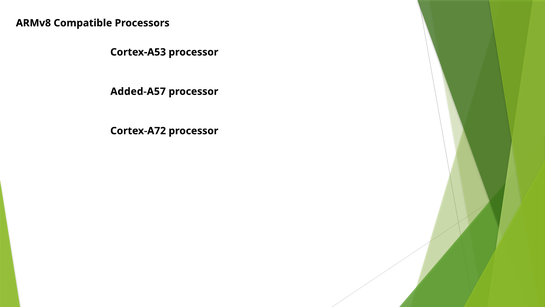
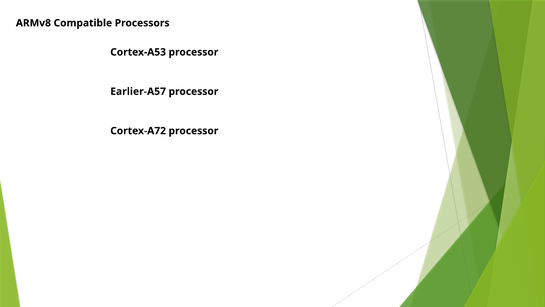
Added-A57: Added-A57 -> Earlier-A57
